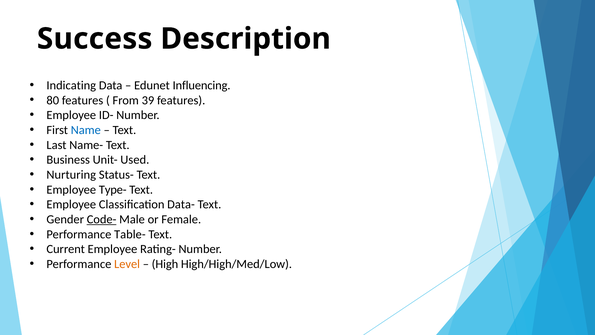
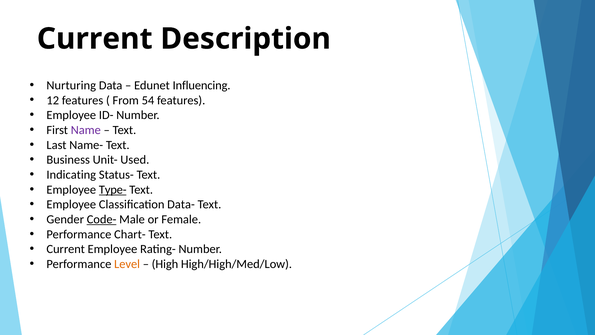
Success at (95, 39): Success -> Current
Indicating: Indicating -> Nurturing
80: 80 -> 12
39: 39 -> 54
Name colour: blue -> purple
Nurturing: Nurturing -> Indicating
Type- underline: none -> present
Table-: Table- -> Chart-
